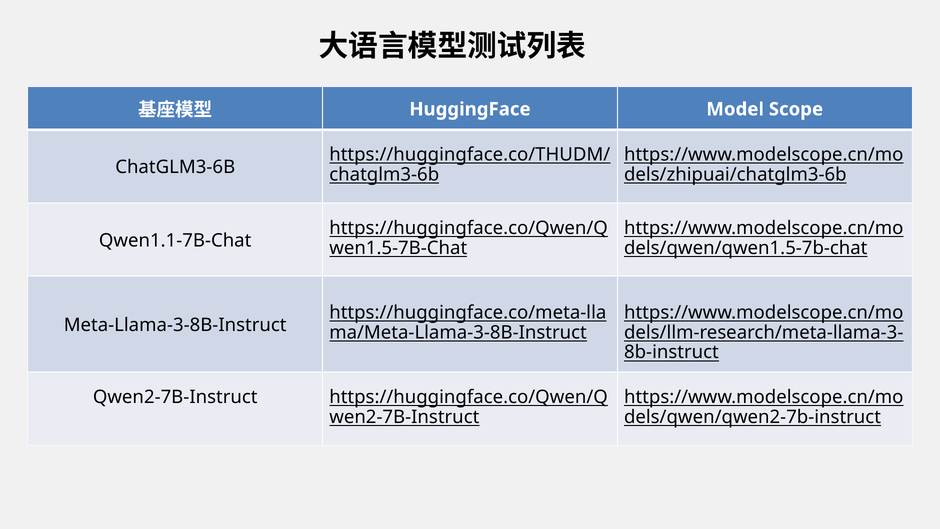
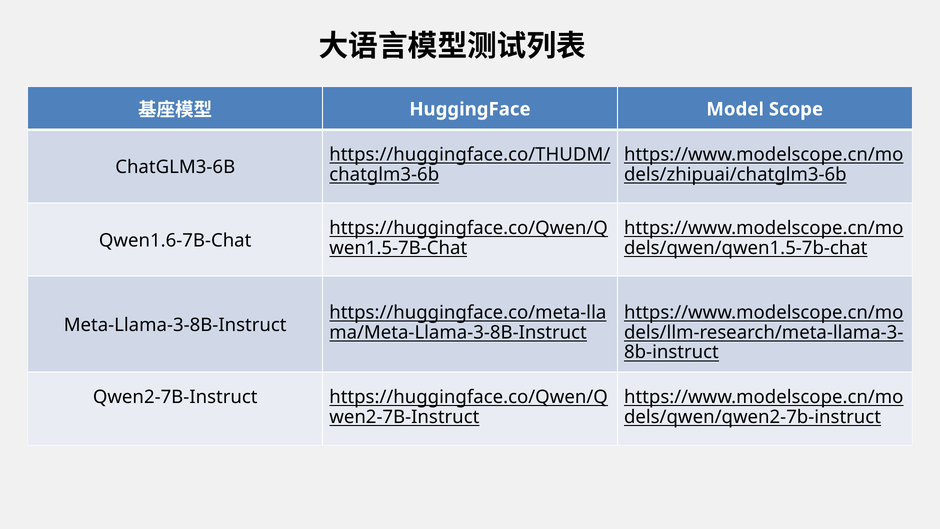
Qwen1.1-7B-Chat: Qwen1.1-7B-Chat -> Qwen1.6-7B-Chat
